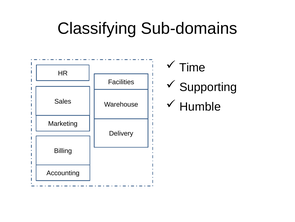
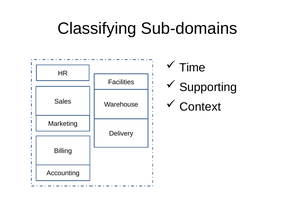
Humble: Humble -> Context
